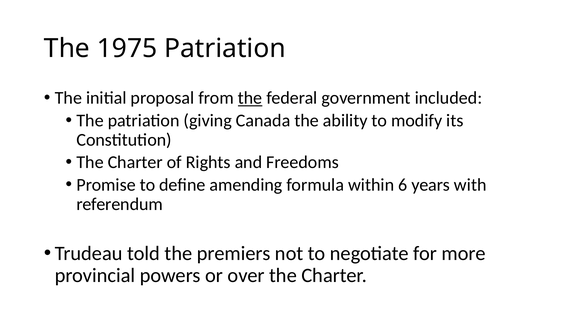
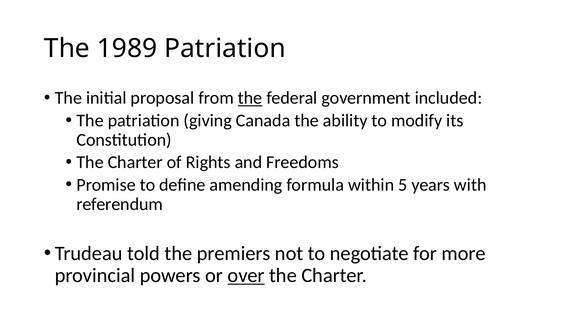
1975: 1975 -> 1989
6: 6 -> 5
over underline: none -> present
